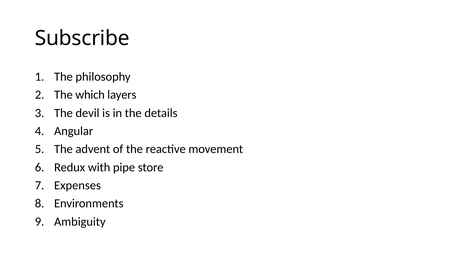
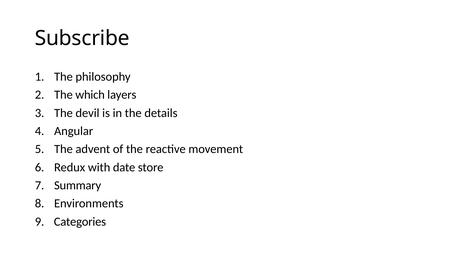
pipe: pipe -> date
Expenses: Expenses -> Summary
Ambiguity: Ambiguity -> Categories
